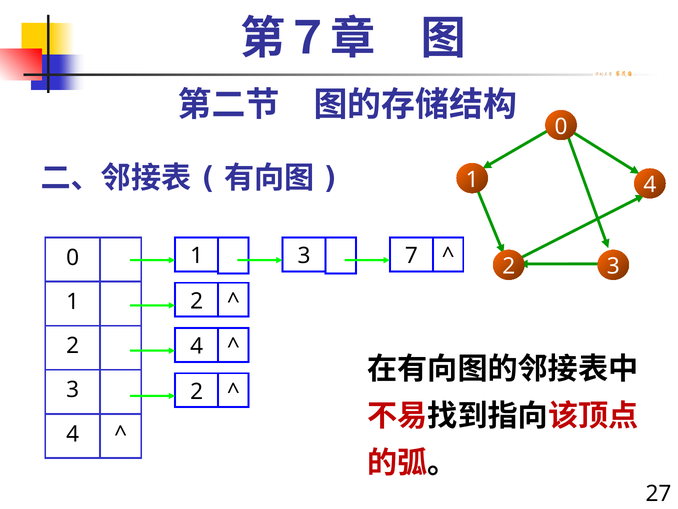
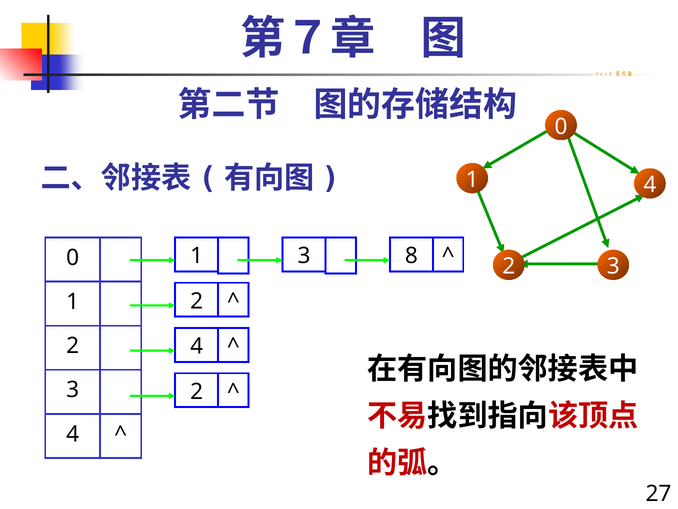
7: 7 -> 8
